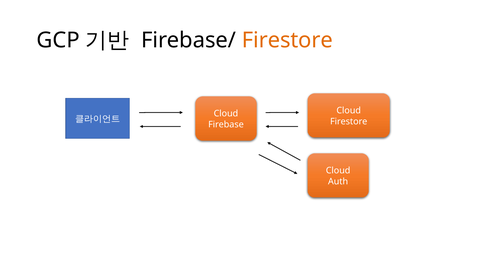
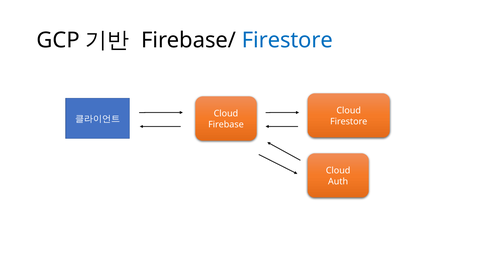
Firestore at (287, 40) colour: orange -> blue
